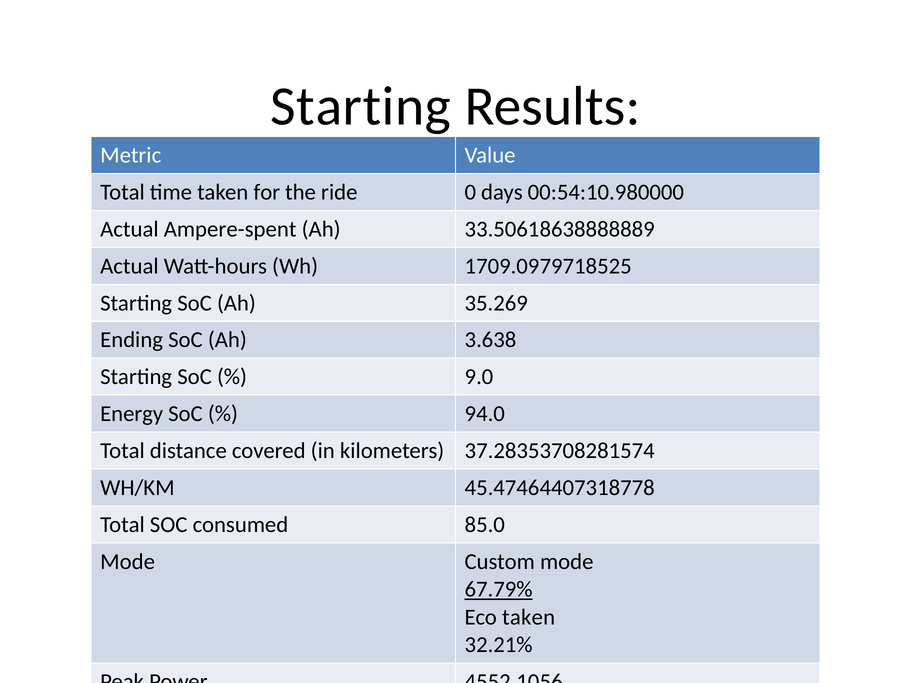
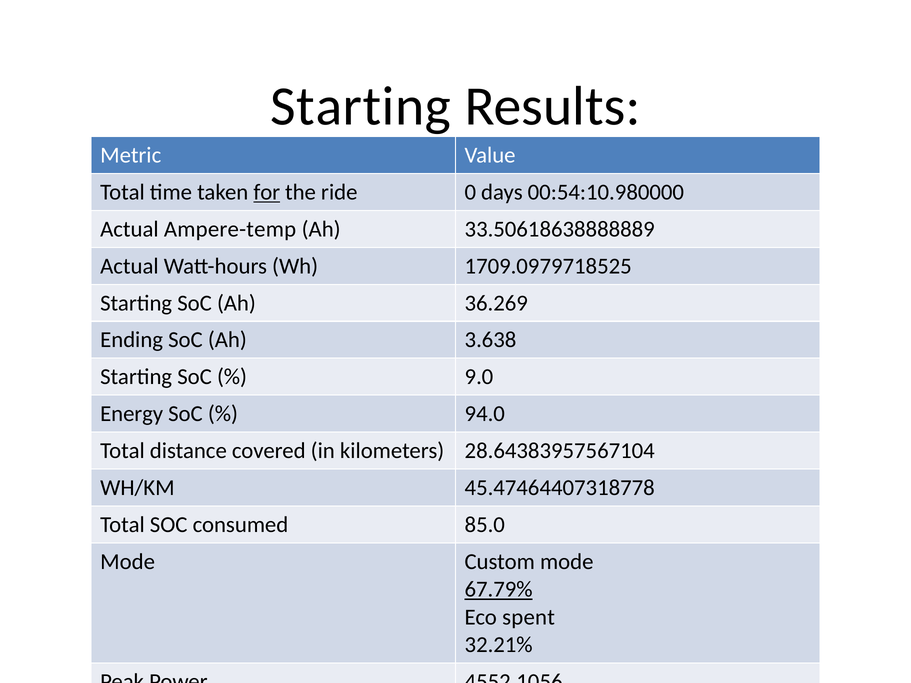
for underline: none -> present
Ampere-spent: Ampere-spent -> Ampere-temp
35.269: 35.269 -> 36.269
37.28353708281574: 37.28353708281574 -> 28.64383957567104
Eco taken: taken -> spent
